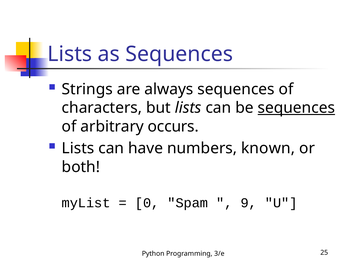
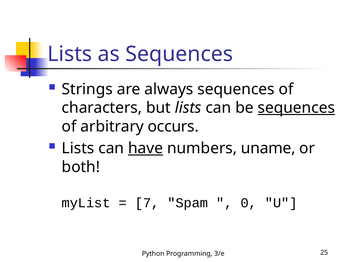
have underline: none -> present
known: known -> uname
0: 0 -> 7
9: 9 -> 0
